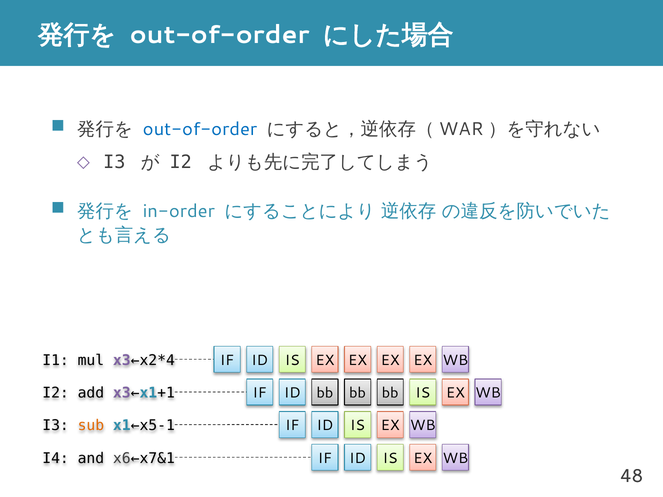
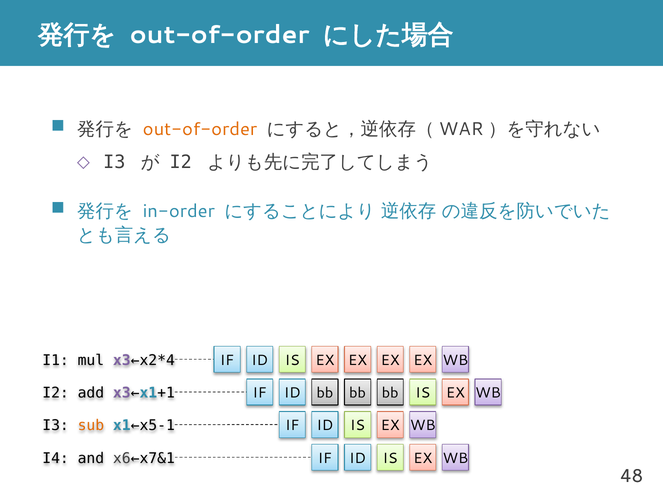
out-of-order at (200, 129) colour: blue -> orange
